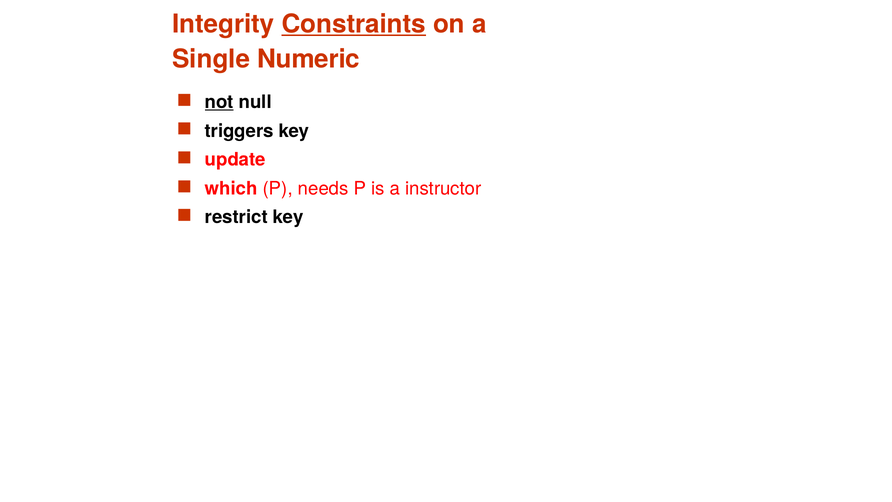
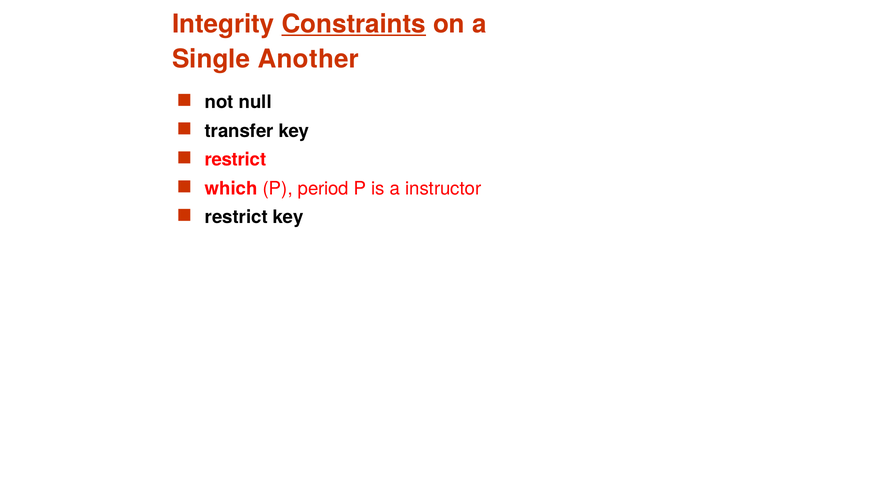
Numeric: Numeric -> Another
not underline: present -> none
triggers: triggers -> transfer
update at (235, 160): update -> restrict
needs: needs -> period
